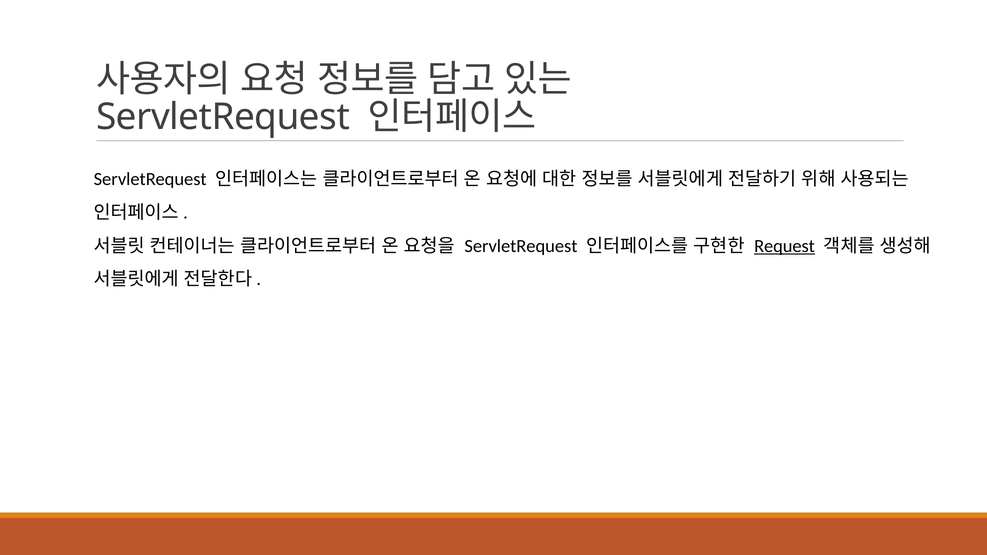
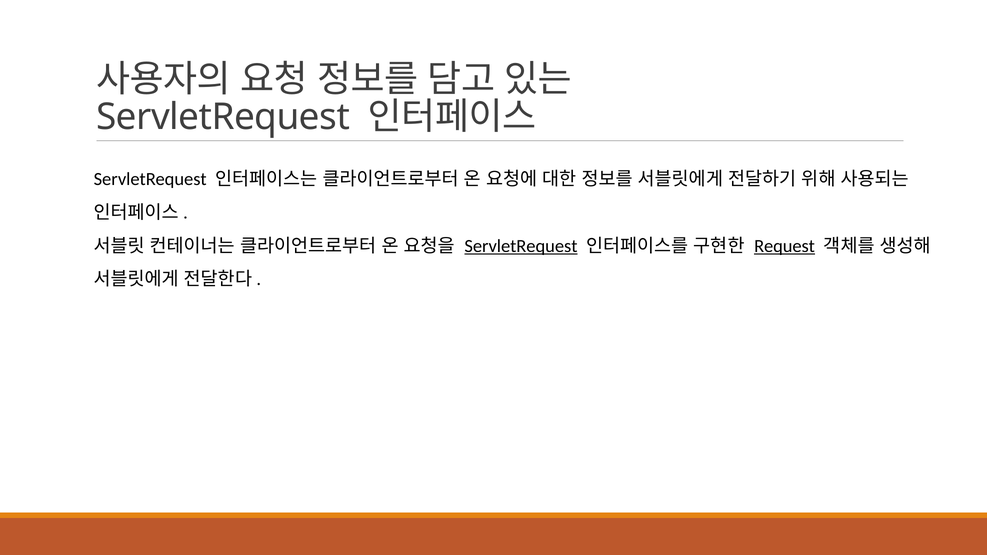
ServletRequest at (521, 246) underline: none -> present
